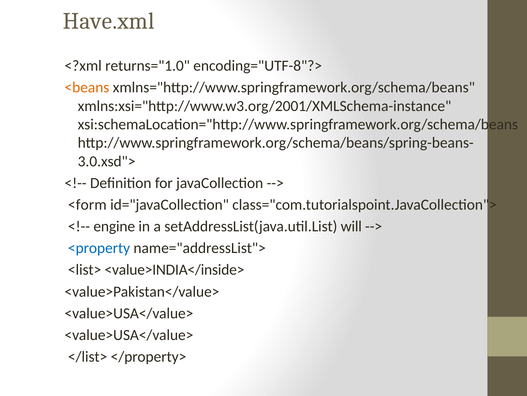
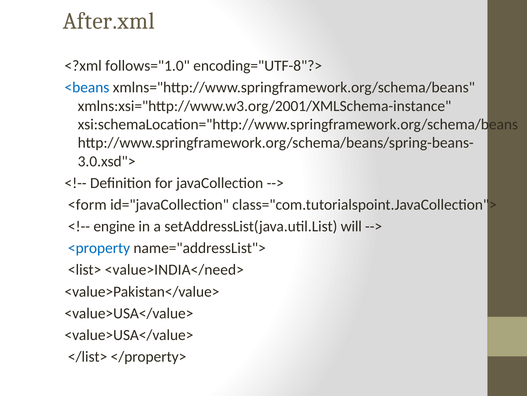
Have.xml: Have.xml -> After.xml
returns="1.0: returns="1.0 -> follows="1.0
<beans colour: orange -> blue
<value>INDIA</inside>: <value>INDIA</inside> -> <value>INDIA</need>
